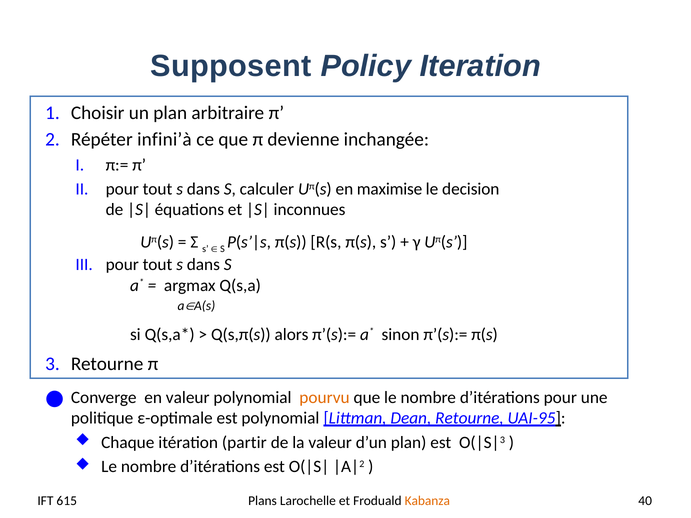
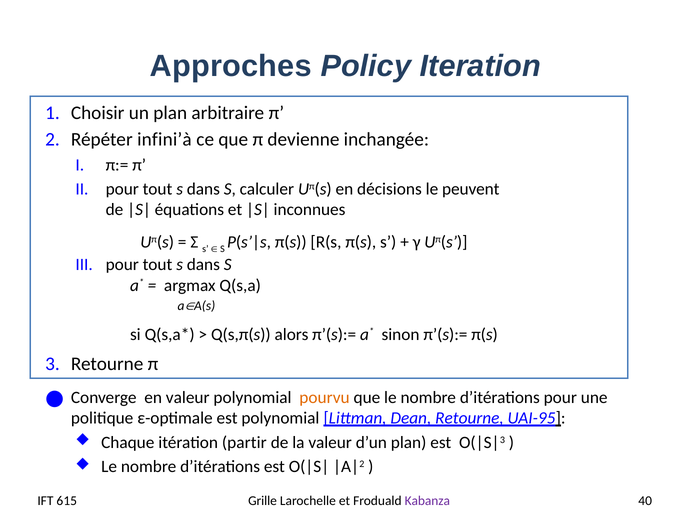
Supposent: Supposent -> Approches
maximise: maximise -> décisions
decision: decision -> peuvent
Plans: Plans -> Grille
Kabanza colour: orange -> purple
